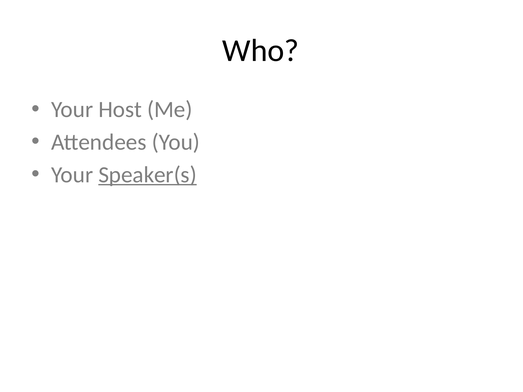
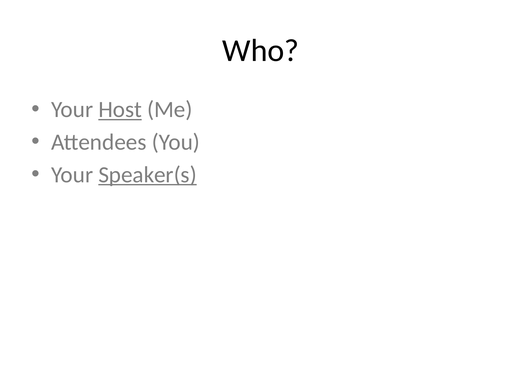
Host underline: none -> present
